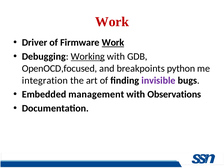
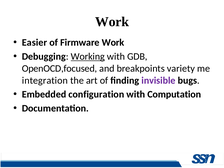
Work at (112, 22) colour: red -> black
Driver: Driver -> Easier
Work at (113, 43) underline: present -> none
python: python -> variety
management: management -> configuration
Observations: Observations -> Computation
